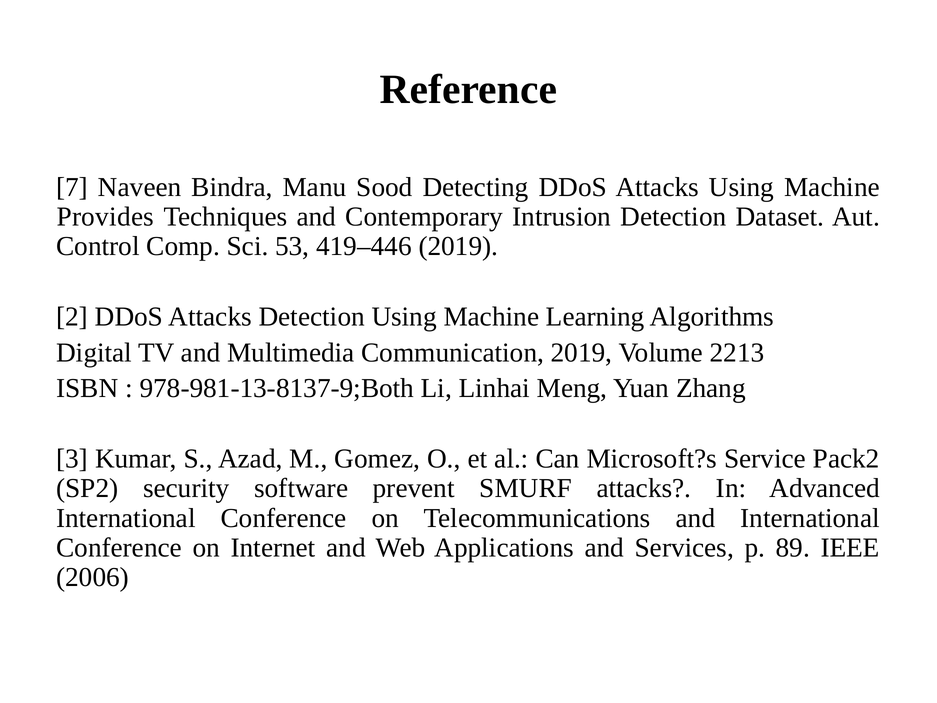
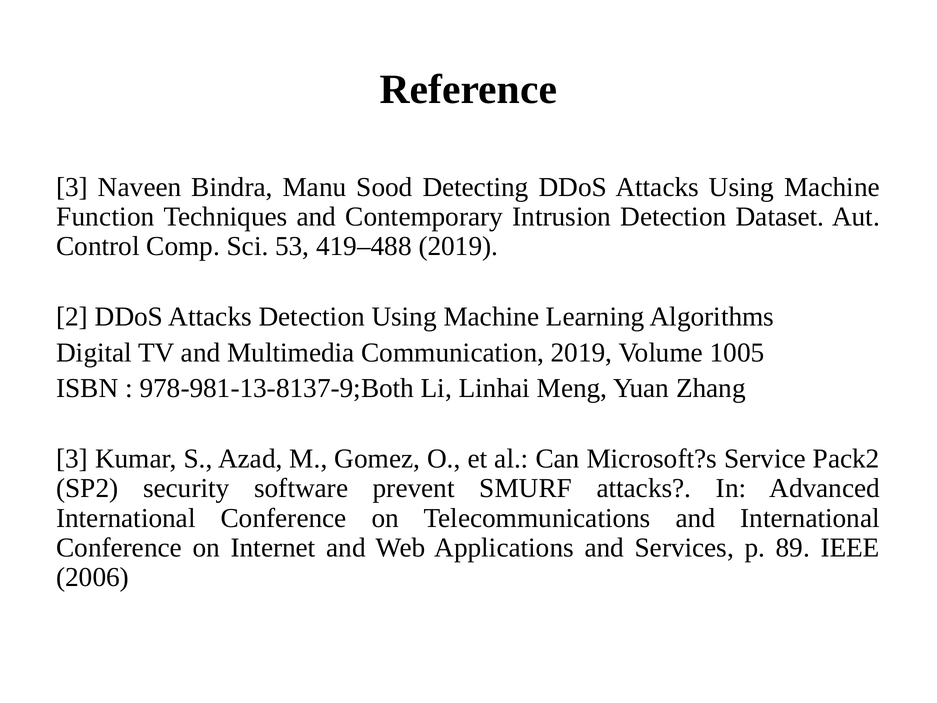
7 at (72, 187): 7 -> 3
Provides: Provides -> Function
419–446: 419–446 -> 419–488
2213: 2213 -> 1005
